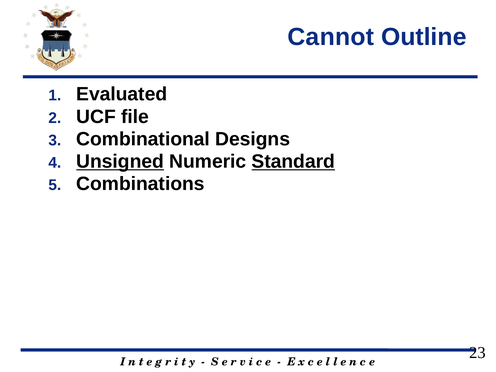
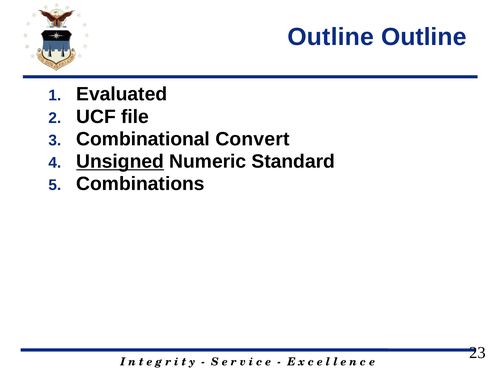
Cannot at (331, 37): Cannot -> Outline
Designs: Designs -> Convert
Standard underline: present -> none
